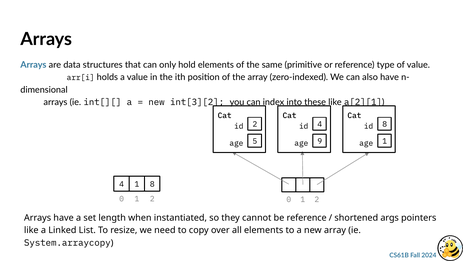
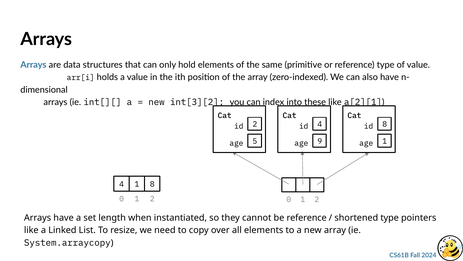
shortened args: args -> type
